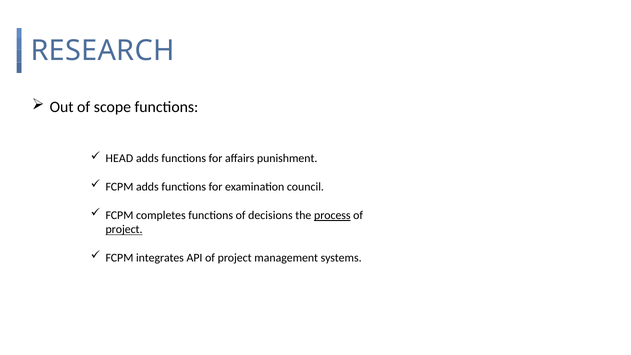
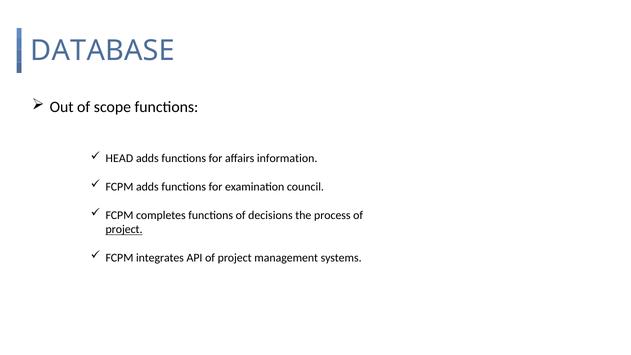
RESEARCH: RESEARCH -> DATABASE
punishment: punishment -> information
process underline: present -> none
